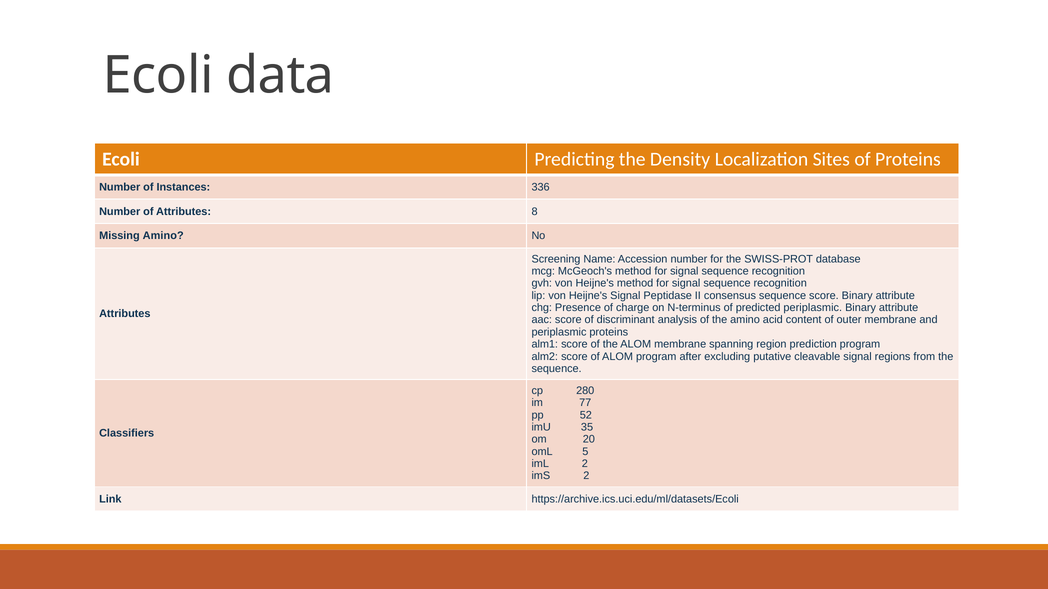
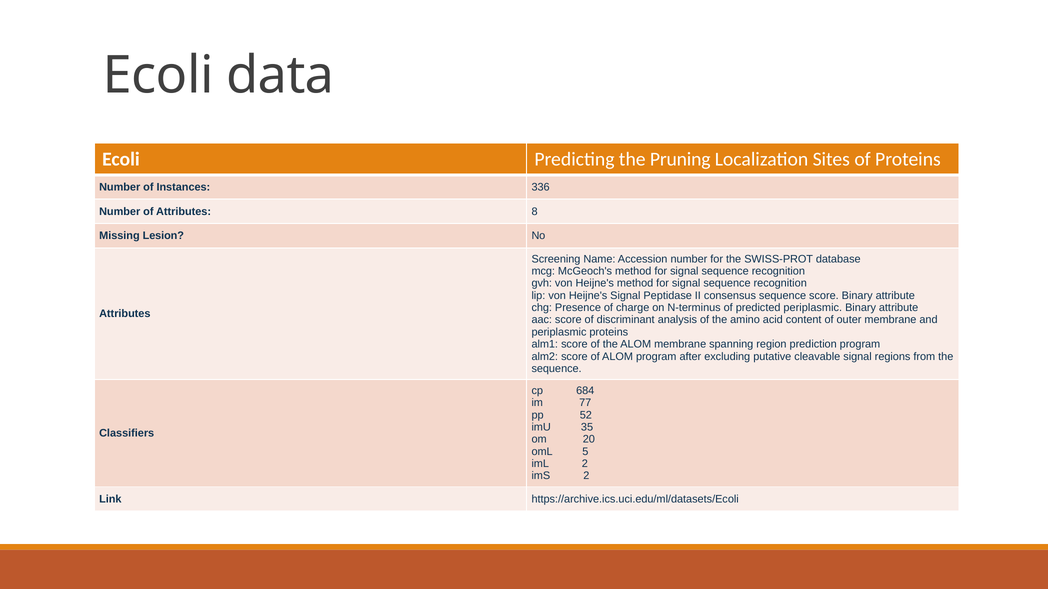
Density: Density -> Pruning
Missing Amino: Amino -> Lesion
280: 280 -> 684
